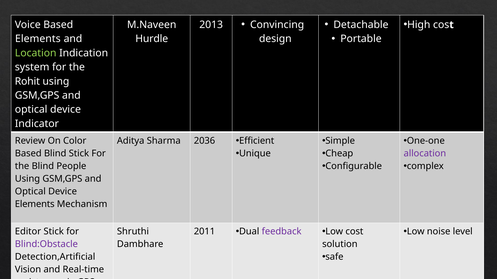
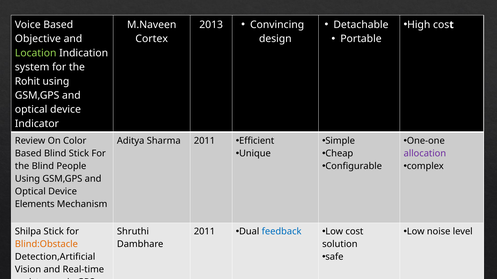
Elements at (38, 39): Elements -> Objective
Hurdle: Hurdle -> Cortex
Sharma 2036: 2036 -> 2011
Editor: Editor -> Shilpa
feedback colour: purple -> blue
Blind:Obstacle colour: purple -> orange
